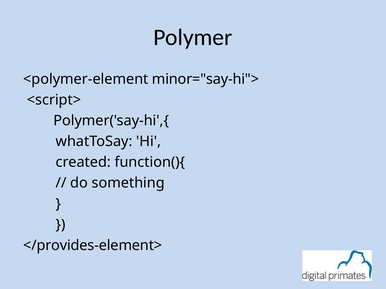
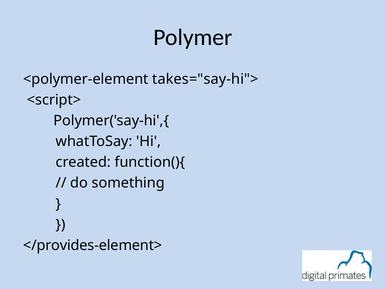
minor="say-hi">: minor="say-hi"> -> takes="say-hi">
